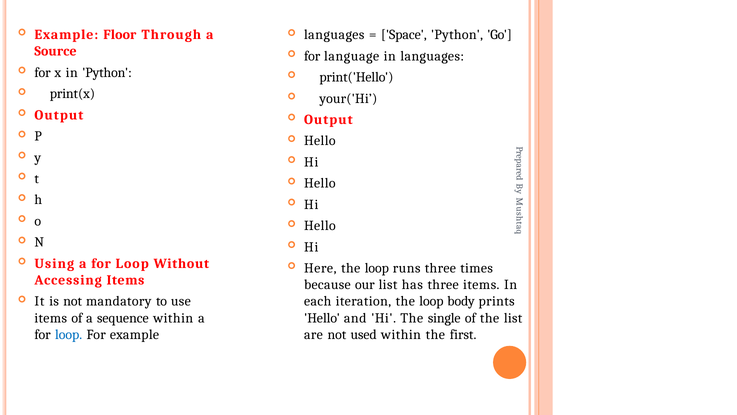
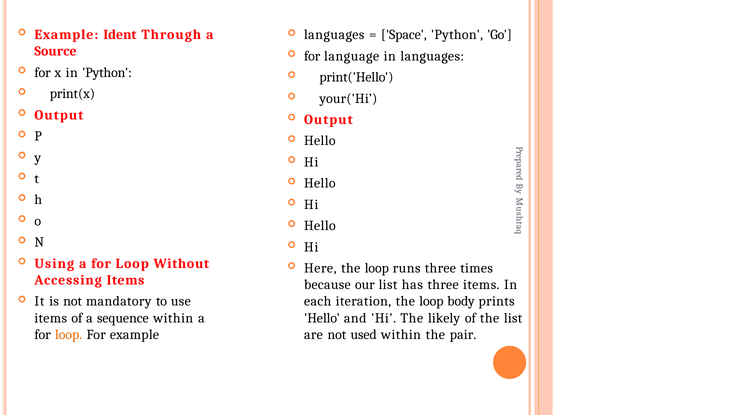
Floor: Floor -> Ident
single: single -> likely
loop at (69, 334) colour: blue -> orange
first: first -> pair
